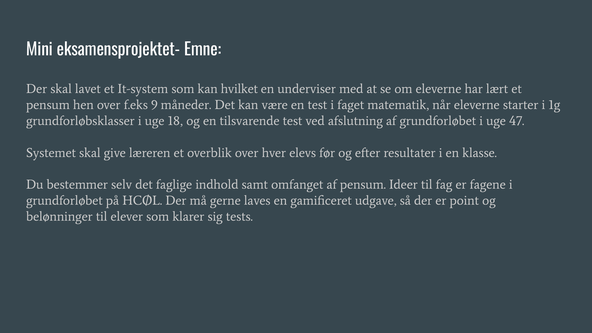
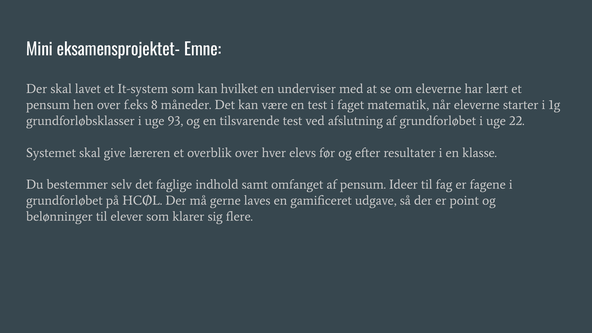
9: 9 -> 8
18: 18 -> 93
47: 47 -> 22
tests: tests -> flere
